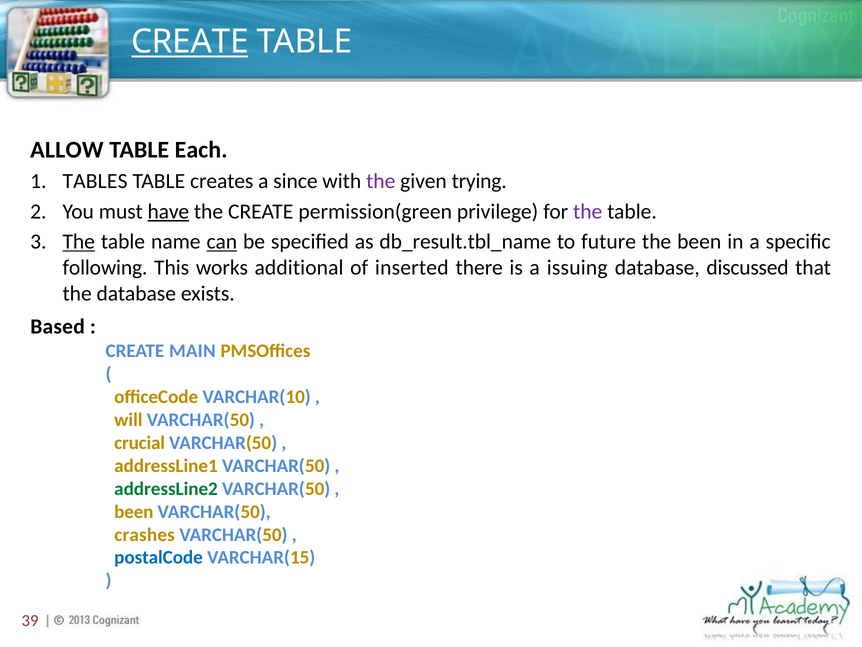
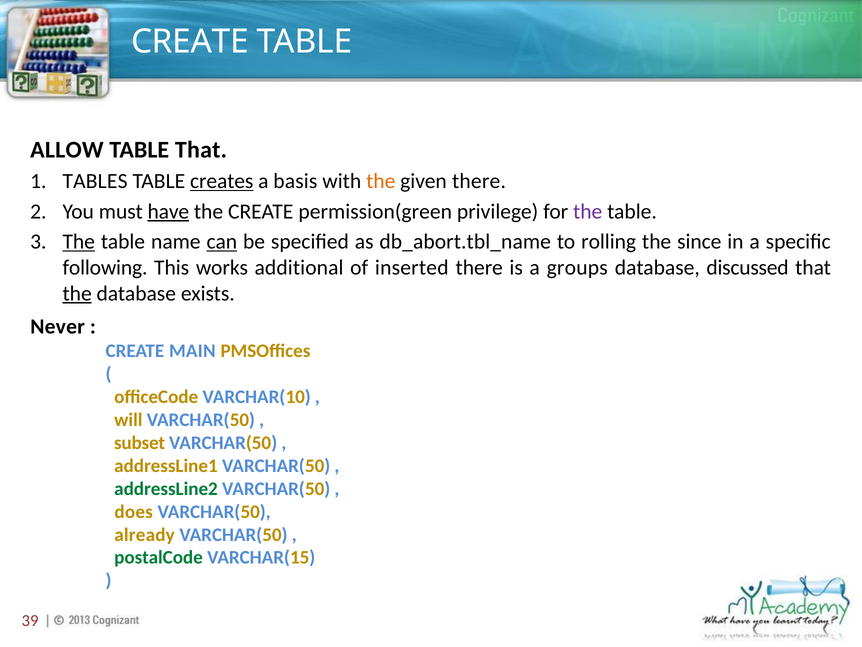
CREATE at (190, 42) underline: present -> none
TABLE Each: Each -> That
creates underline: none -> present
since: since -> basis
the at (381, 181) colour: purple -> orange
given trying: trying -> there
db_result.tbl_name: db_result.tbl_name -> db_abort.tbl_name
future: future -> rolling
the been: been -> since
issuing: issuing -> groups
the at (77, 293) underline: none -> present
Based: Based -> Never
crucial: crucial -> subset
been at (134, 511): been -> does
crashes: crashes -> already
postalCode colour: blue -> green
